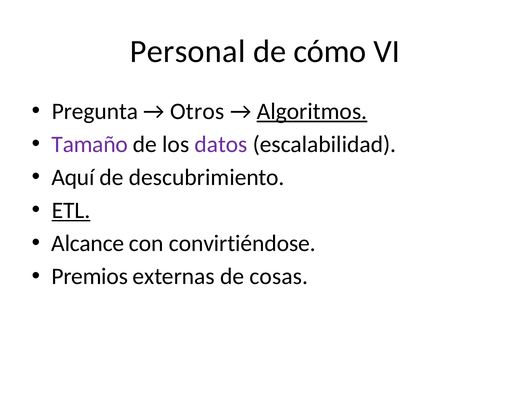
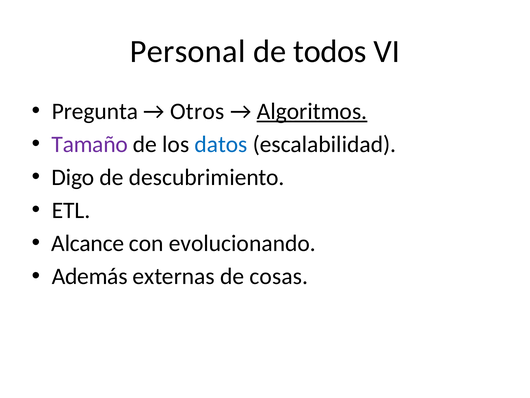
cómo: cómo -> todos
datos colour: purple -> blue
Aquí: Aquí -> Digo
ETL underline: present -> none
convirtiéndose: convirtiéndose -> evolucionando
Premios: Premios -> Además
